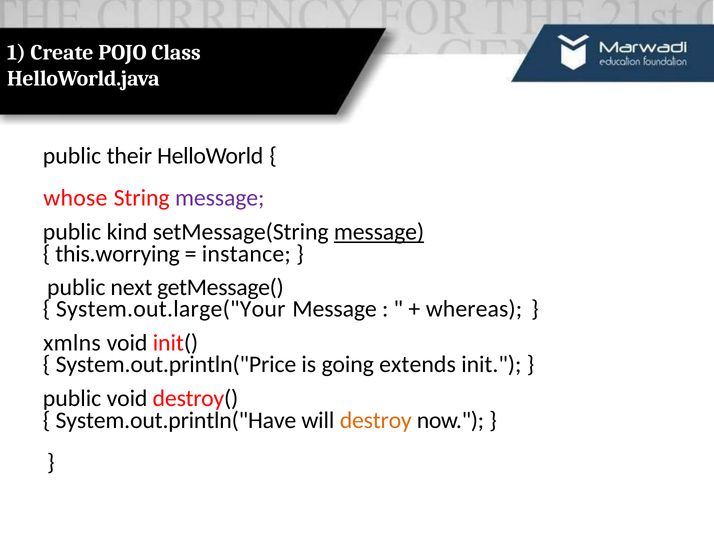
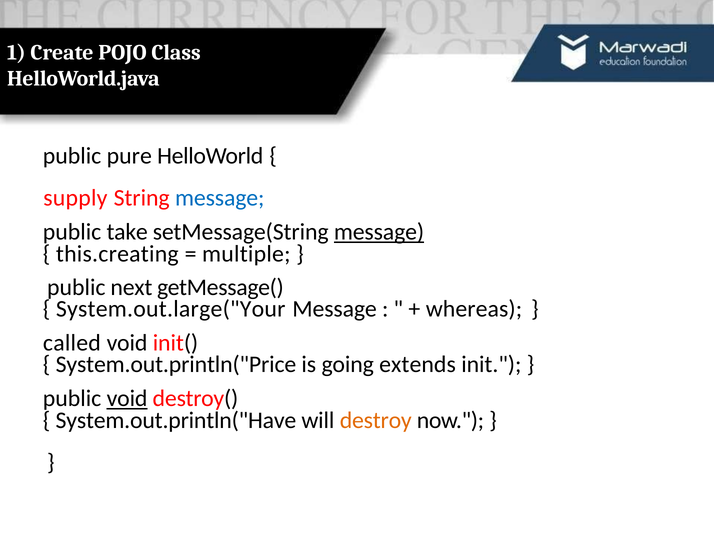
their: their -> pure
whose: whose -> supply
message at (220, 198) colour: purple -> blue
kind: kind -> take
this.worrying: this.worrying -> this.creating
instance: instance -> multiple
xmlns: xmlns -> called
void at (127, 399) underline: none -> present
